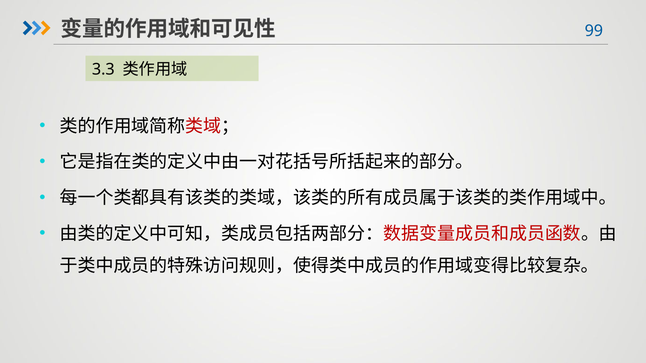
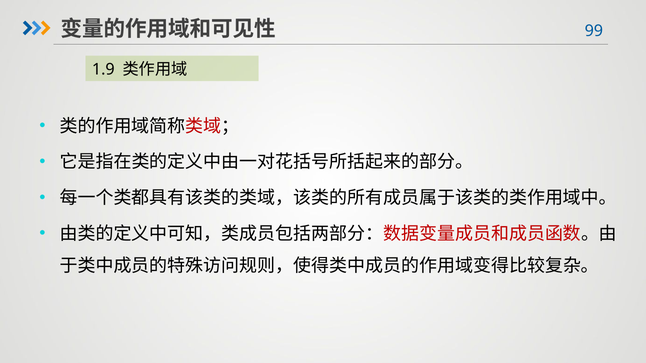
3.3: 3.3 -> 1.9
